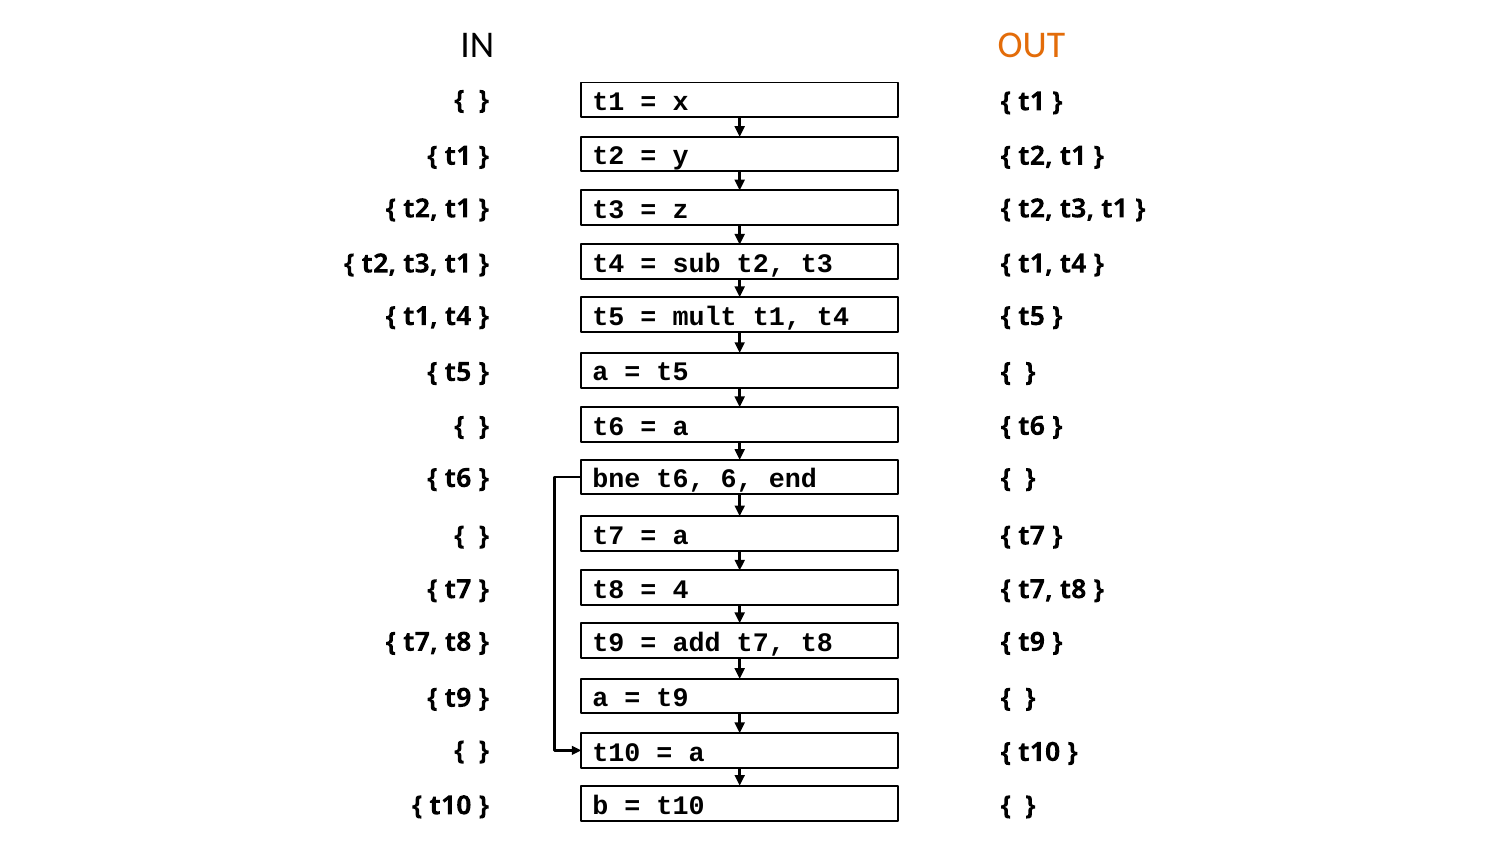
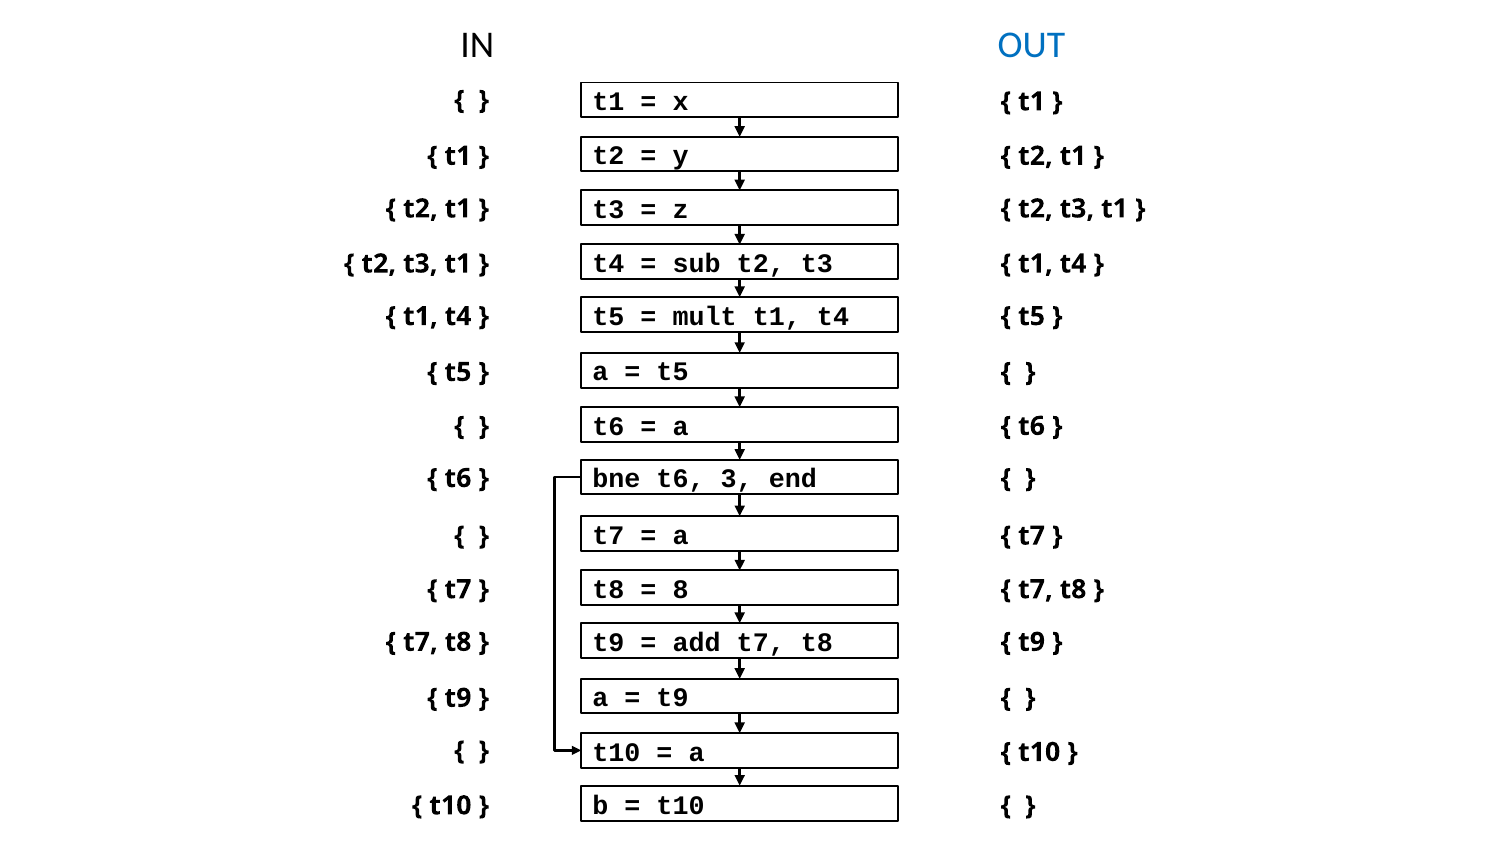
OUT colour: orange -> blue
6: 6 -> 3
4: 4 -> 8
